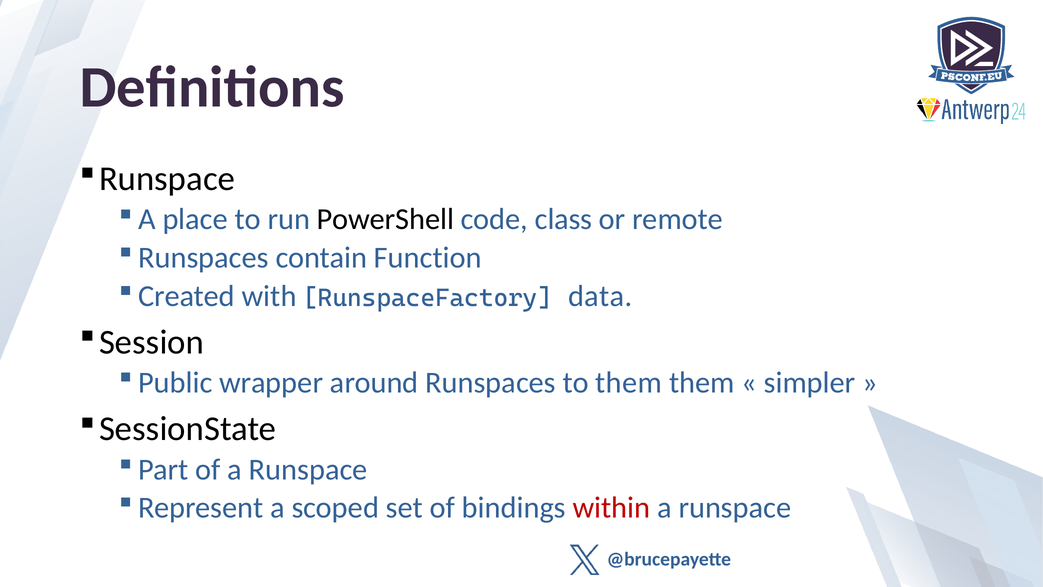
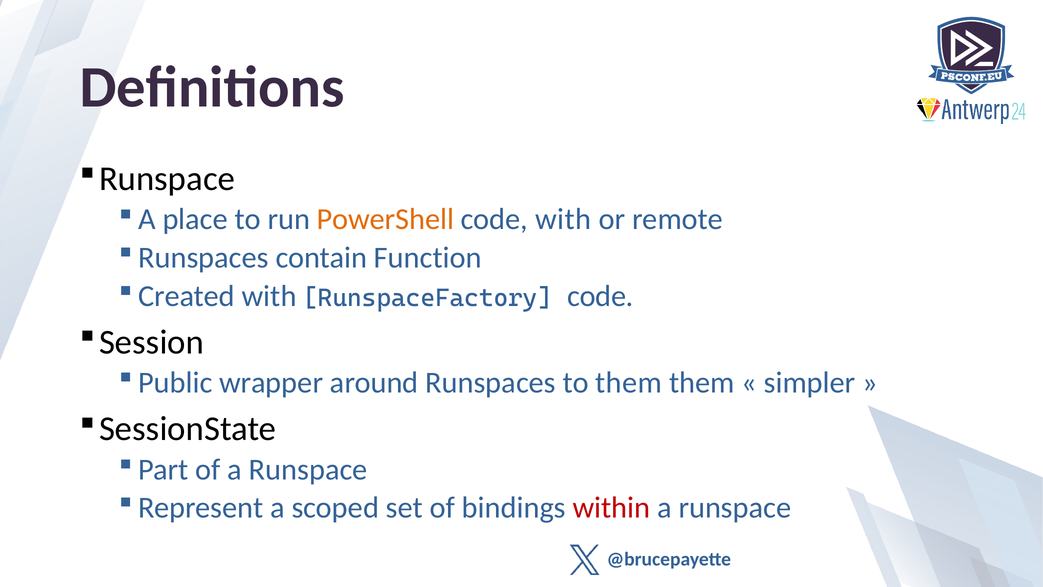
PowerShell colour: black -> orange
code class: class -> with
RunspaceFactory data: data -> code
